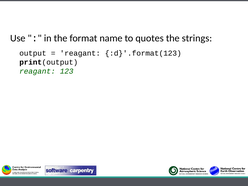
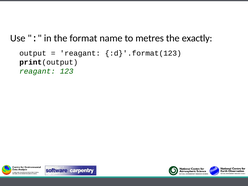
quotes: quotes -> metres
strings: strings -> exactly
